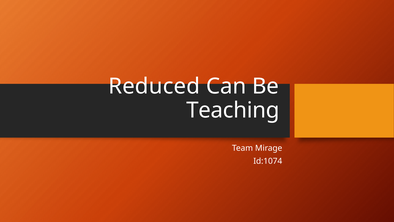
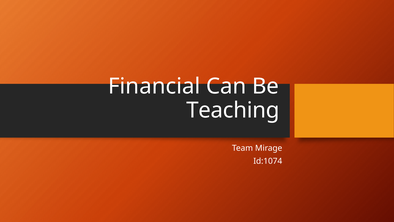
Reduced: Reduced -> Financial
